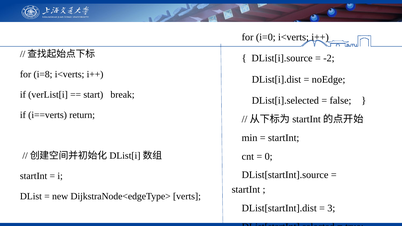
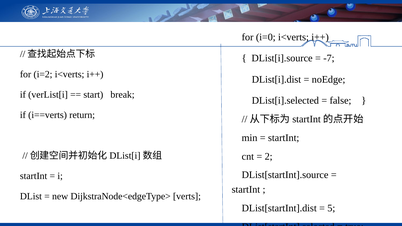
-2: -2 -> -7
i=8: i=8 -> i=2
0: 0 -> 2
3: 3 -> 5
